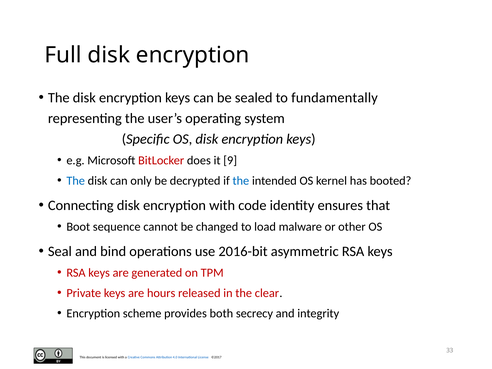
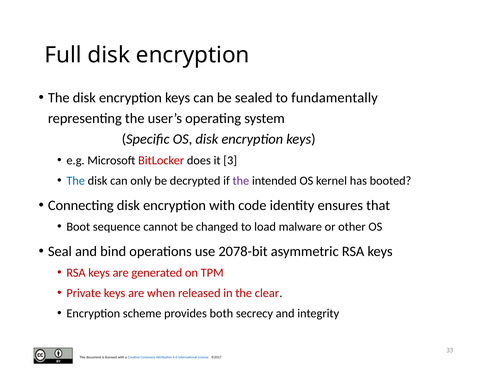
9: 9 -> 3
the at (241, 181) colour: blue -> purple
2016-bit: 2016-bit -> 2078-bit
hours: hours -> when
